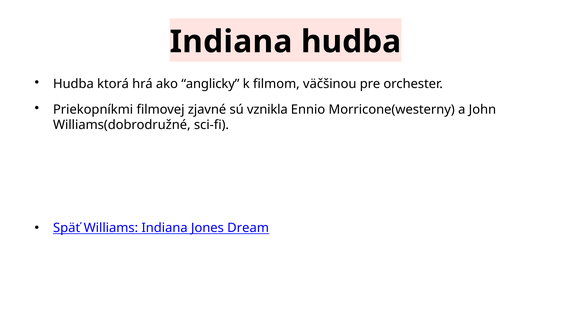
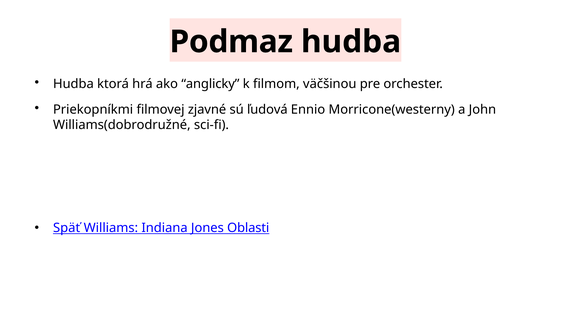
Indiana at (231, 42): Indiana -> Podmaz
vznikla: vznikla -> ľudová
Dream: Dream -> Oblasti
